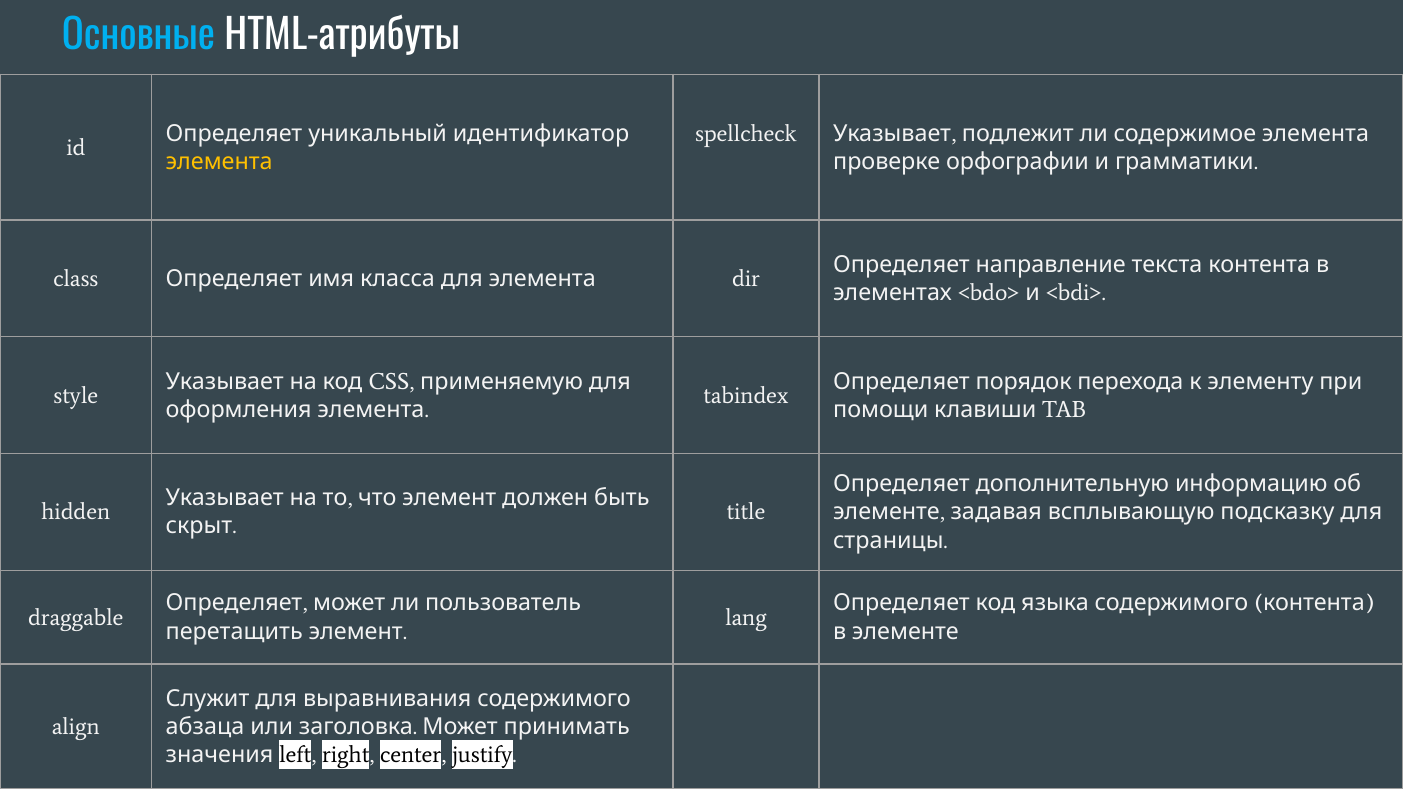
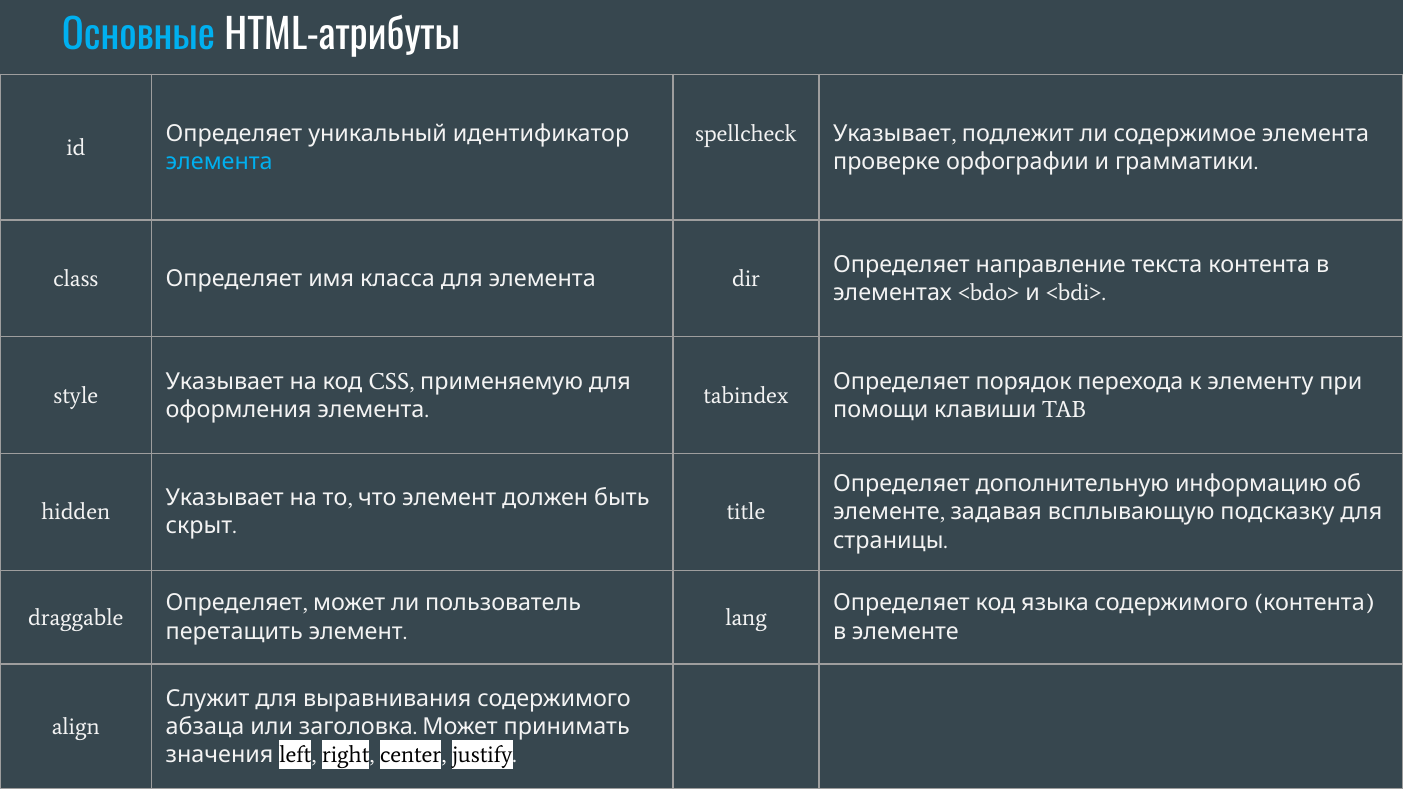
элемента at (219, 162) colour: yellow -> light blue
